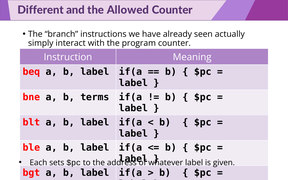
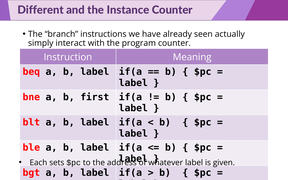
Allowed: Allowed -> Instance
terms: terms -> first
